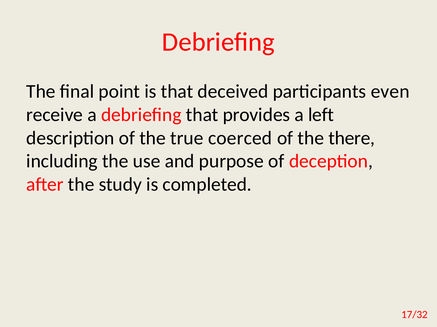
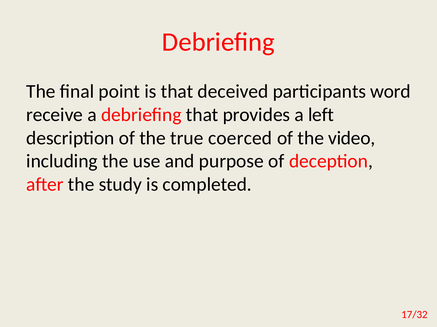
even: even -> word
there: there -> video
